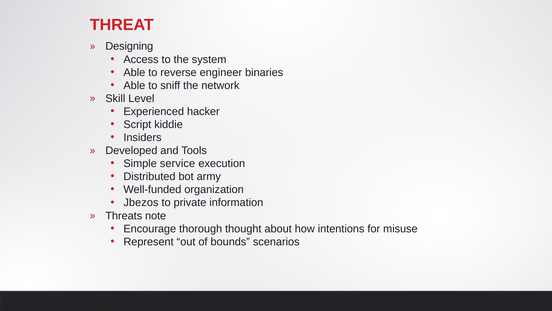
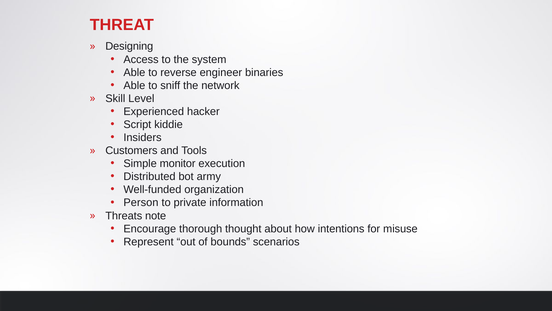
Developed: Developed -> Customers
service: service -> monitor
Jbezos: Jbezos -> Person
